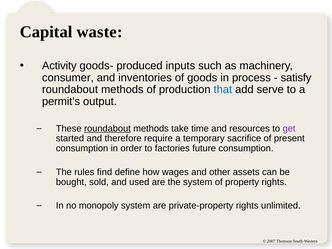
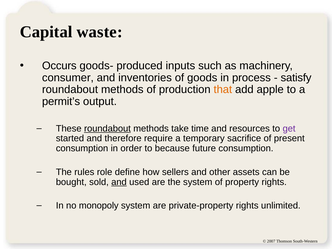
Activity: Activity -> Occurs
that colour: blue -> orange
serve: serve -> apple
factories: factories -> because
find: find -> role
wages: wages -> sellers
and at (119, 182) underline: none -> present
